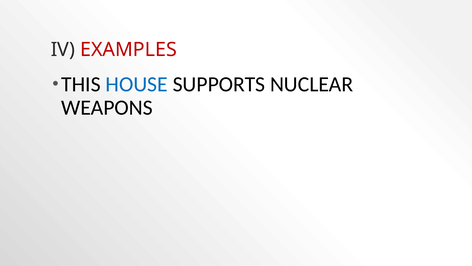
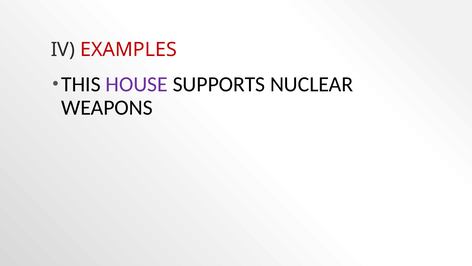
HOUSE colour: blue -> purple
